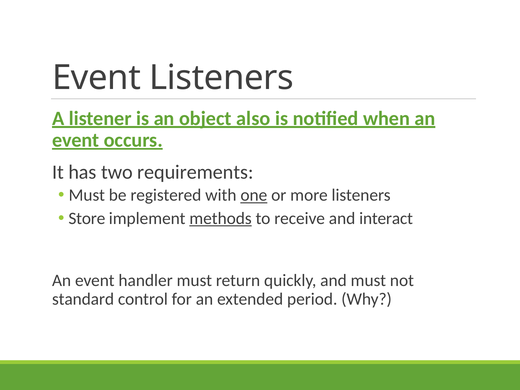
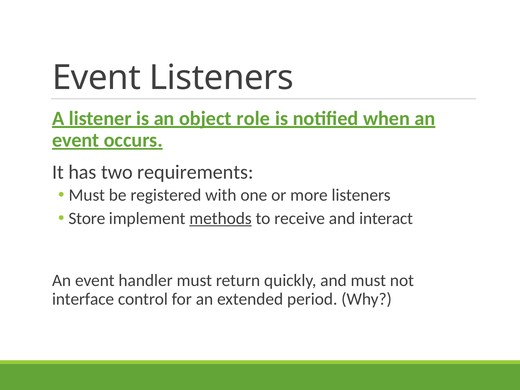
also: also -> role
one underline: present -> none
standard: standard -> interface
